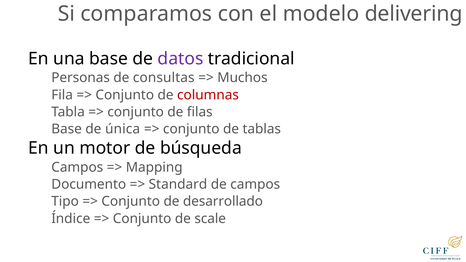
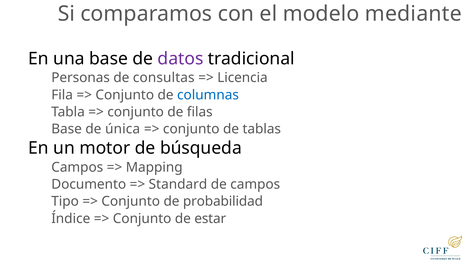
delivering: delivering -> mediante
Muchos: Muchos -> Licencia
columnas colour: red -> blue
desarrollado: desarrollado -> probabilidad
scale: scale -> estar
